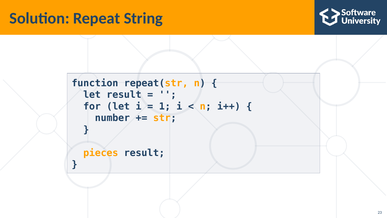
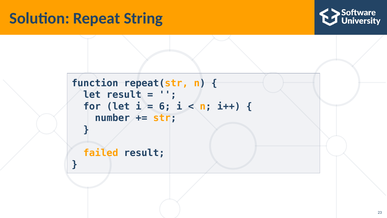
1: 1 -> 6
pieces: pieces -> failed
